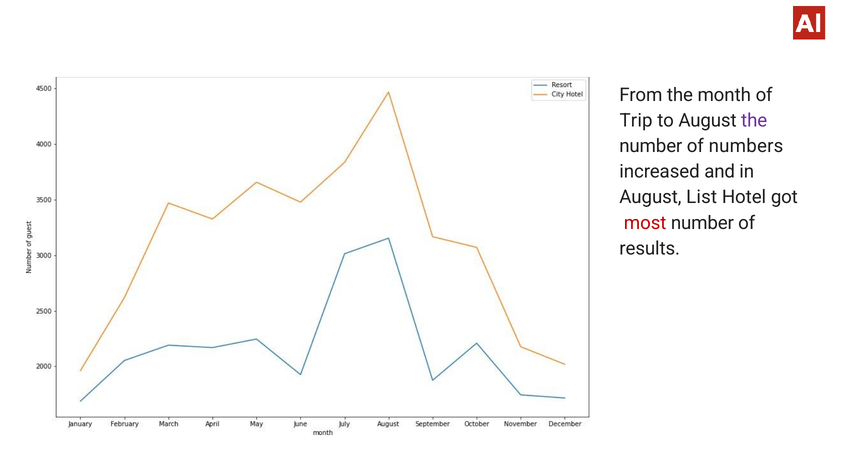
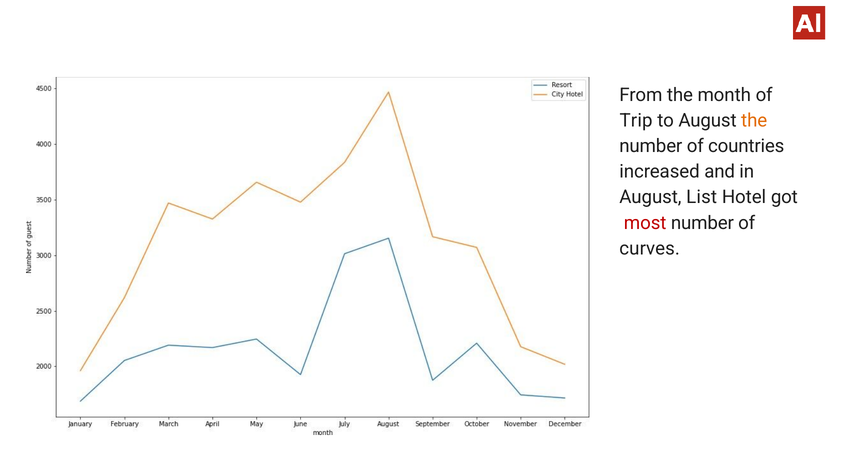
the at (754, 121) colour: purple -> orange
numbers: numbers -> countries
results: results -> curves
